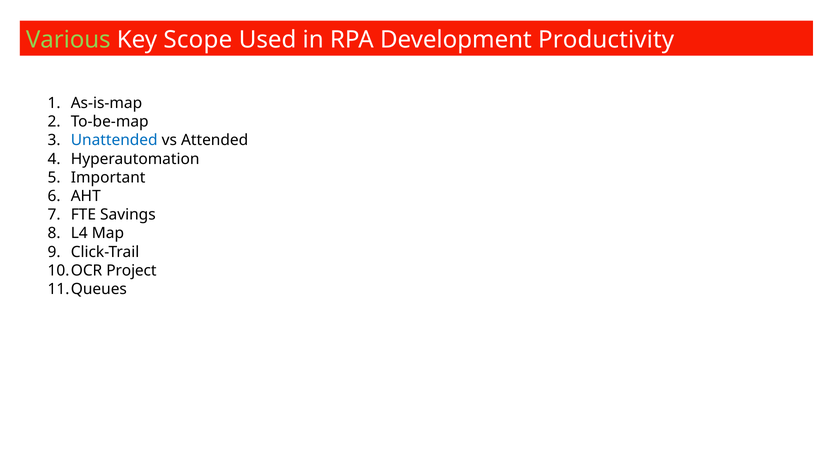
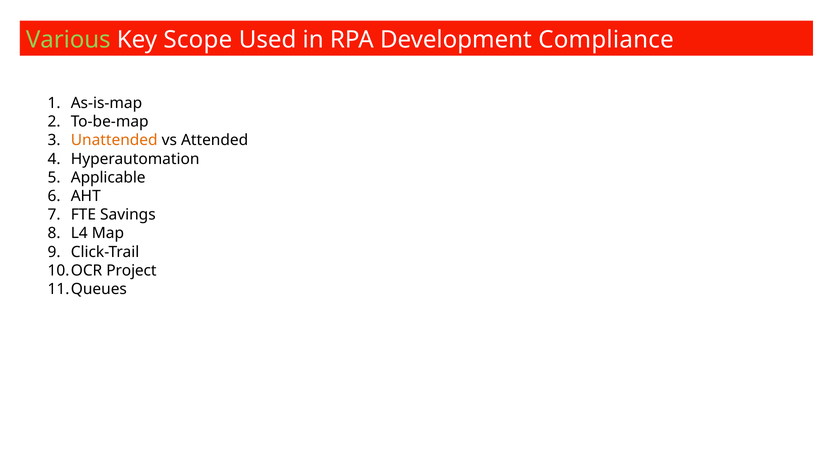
Productivity: Productivity -> Compliance
Unattended colour: blue -> orange
Important: Important -> Applicable
